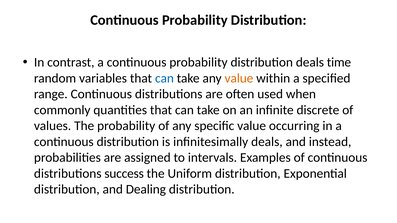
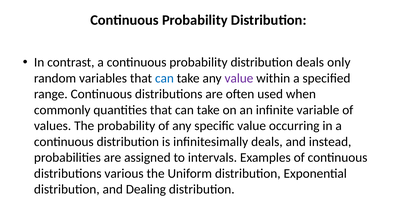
time: time -> only
value at (239, 78) colour: orange -> purple
discrete: discrete -> variable
success: success -> various
